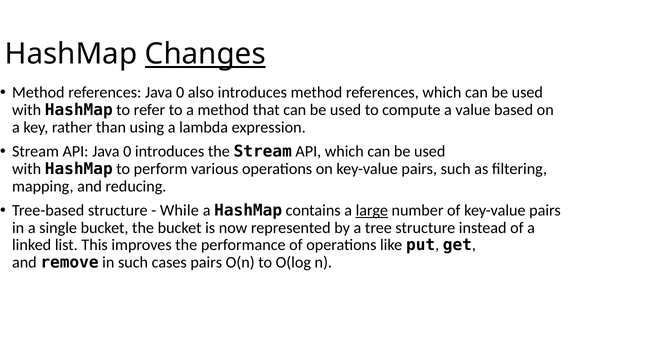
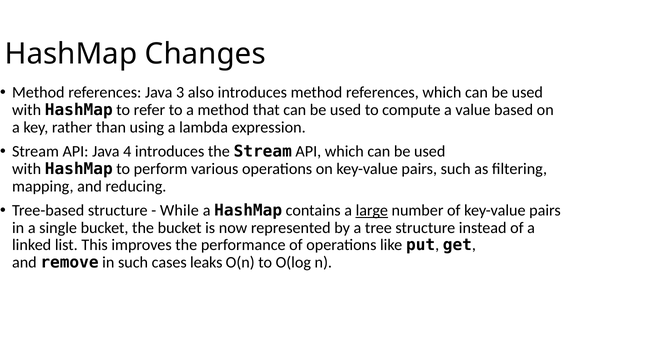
Changes underline: present -> none
references Java 0: 0 -> 3
API Java 0: 0 -> 4
cases pairs: pairs -> leaks
